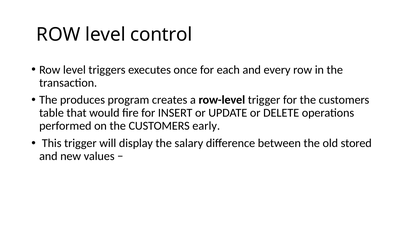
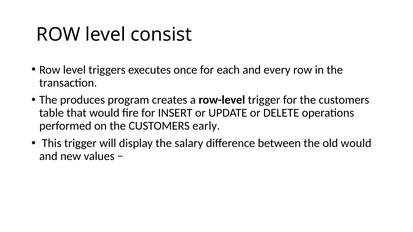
control: control -> consist
old stored: stored -> would
